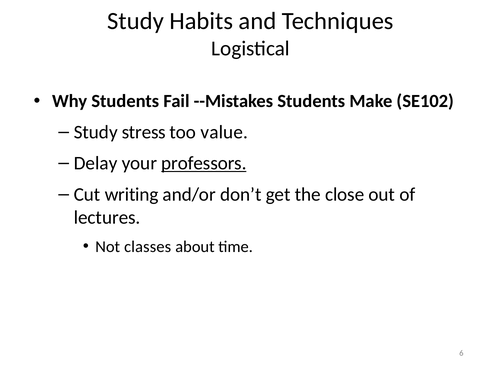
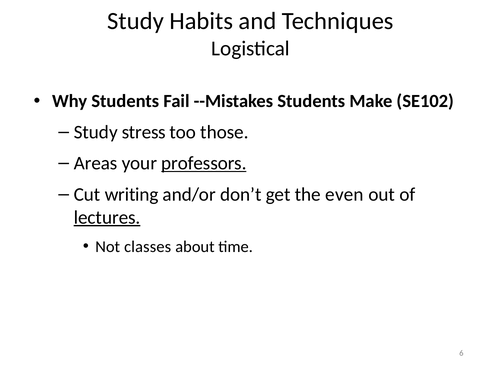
value: value -> those
Delay: Delay -> Areas
close: close -> even
lectures underline: none -> present
